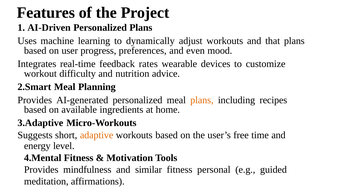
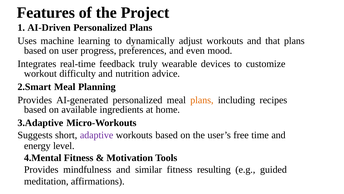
rates: rates -> truly
adaptive colour: orange -> purple
personal: personal -> resulting
